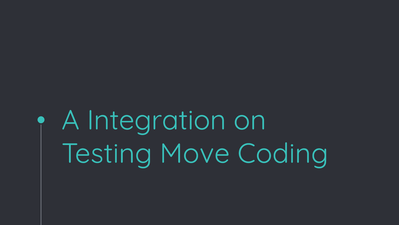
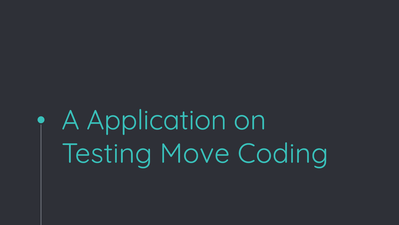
Integration: Integration -> Application
